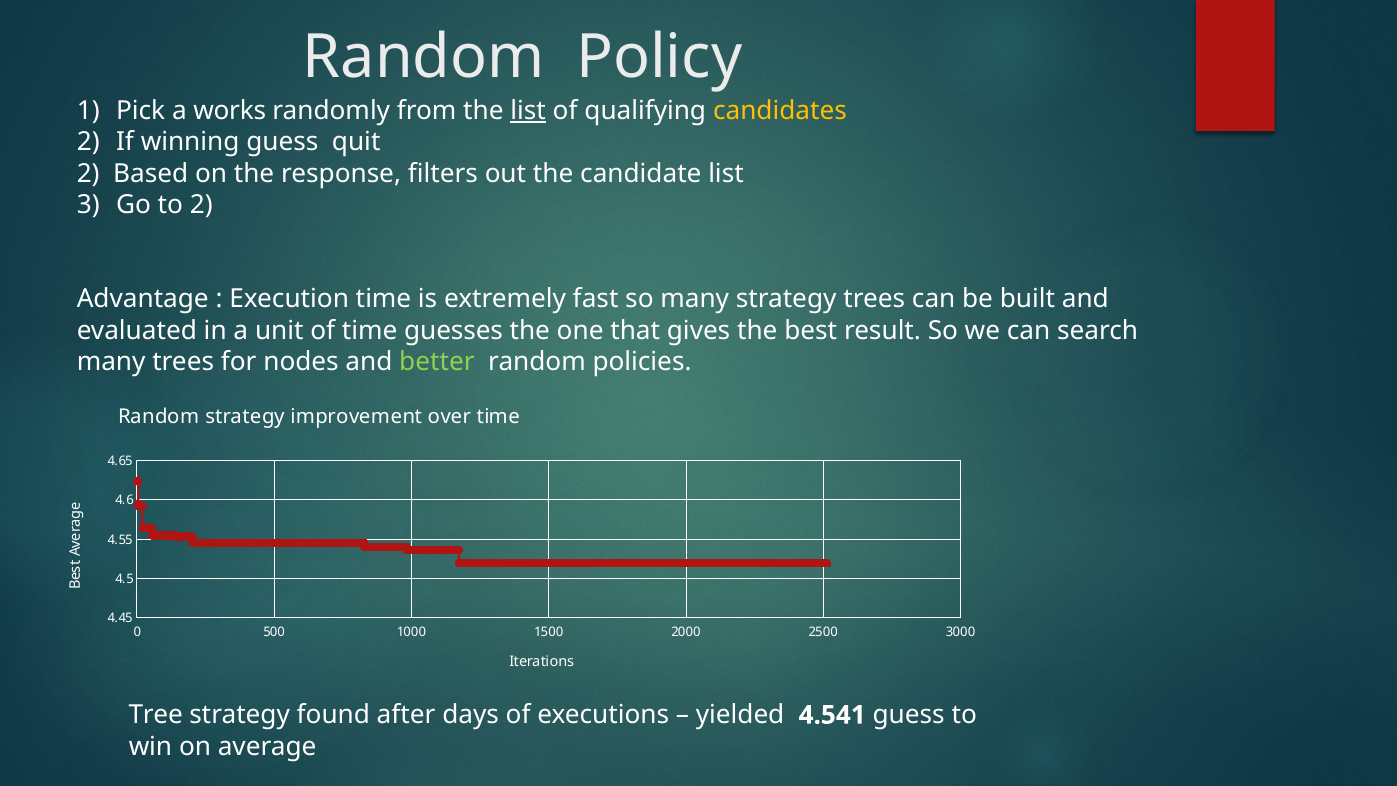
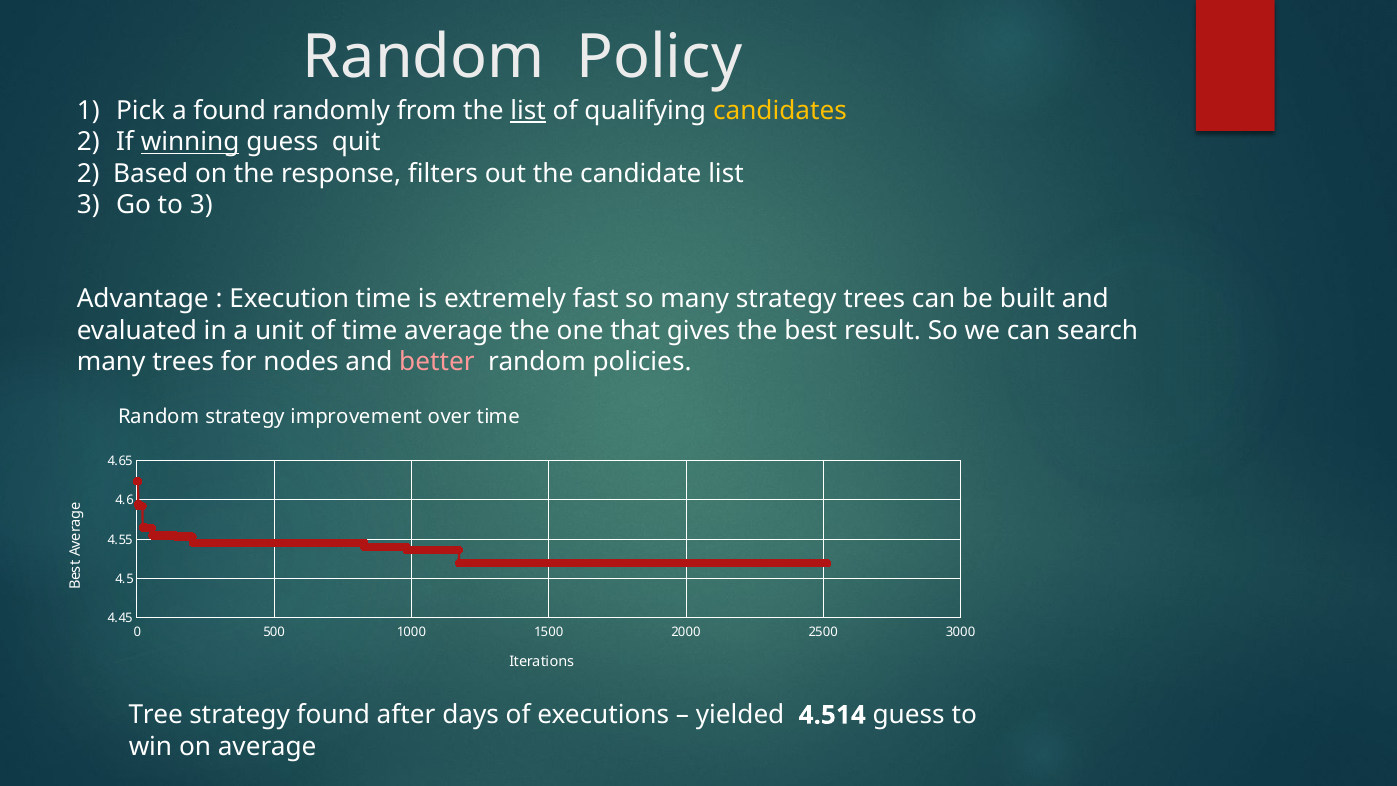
a works: works -> found
winning underline: none -> present
to 2: 2 -> 3
time guesses: guesses -> average
better colour: light green -> pink
4.541: 4.541 -> 4.514
